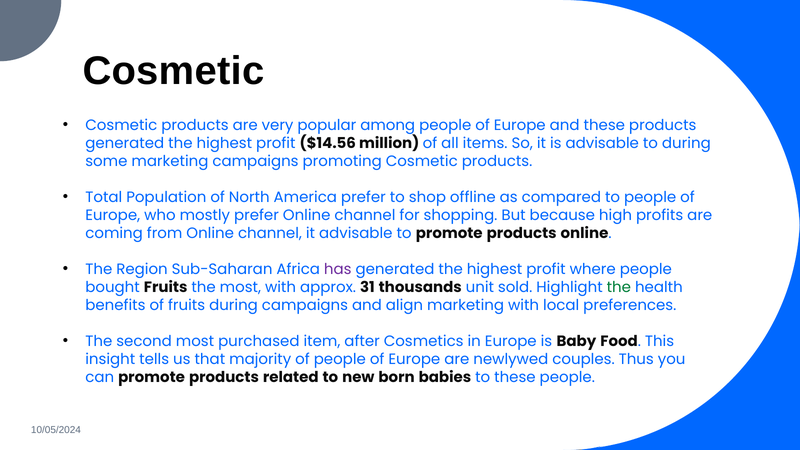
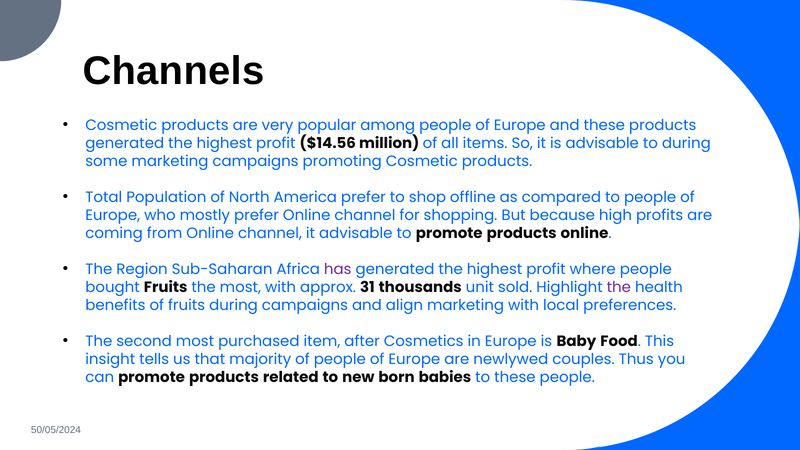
Cosmetic at (174, 71): Cosmetic -> Channels
the at (619, 287) colour: green -> purple
10/05/2024: 10/05/2024 -> 50/05/2024
